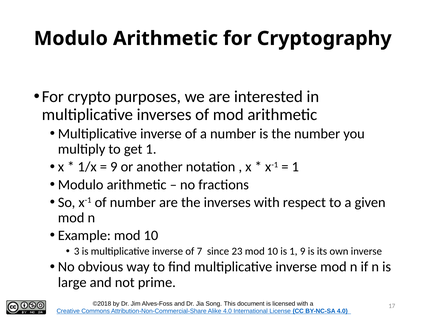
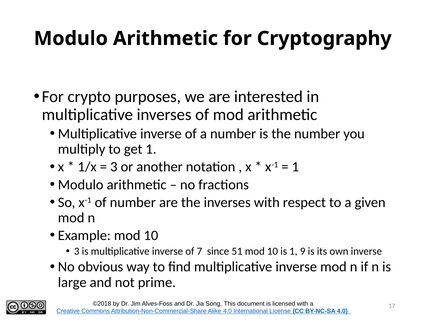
9 at (114, 167): 9 -> 3
23: 23 -> 51
